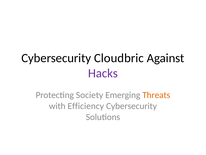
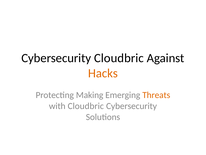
Hacks colour: purple -> orange
Society: Society -> Making
with Efficiency: Efficiency -> Cloudbric
